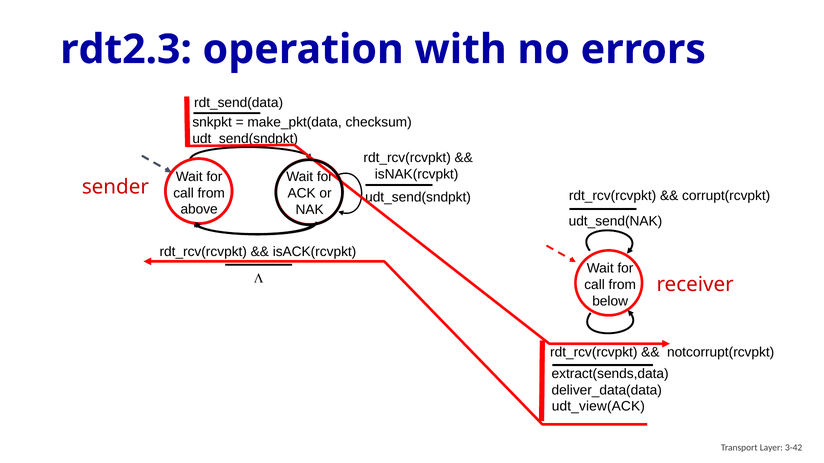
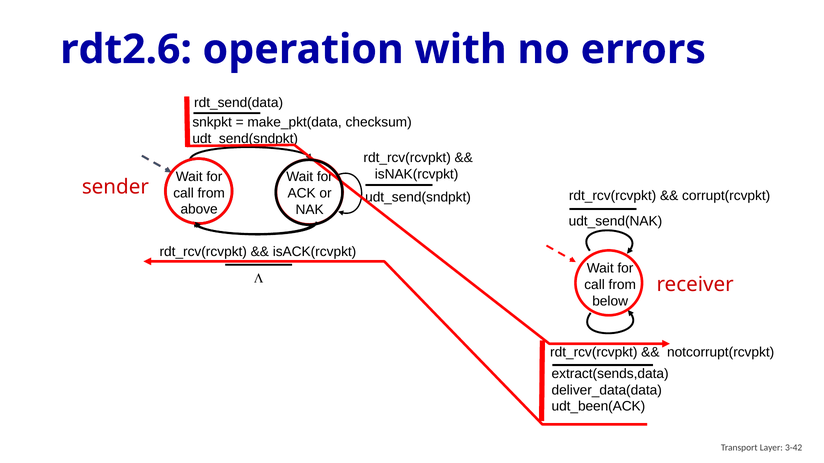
rdt2.3: rdt2.3 -> rdt2.6
udt_view(ACK: udt_view(ACK -> udt_been(ACK
